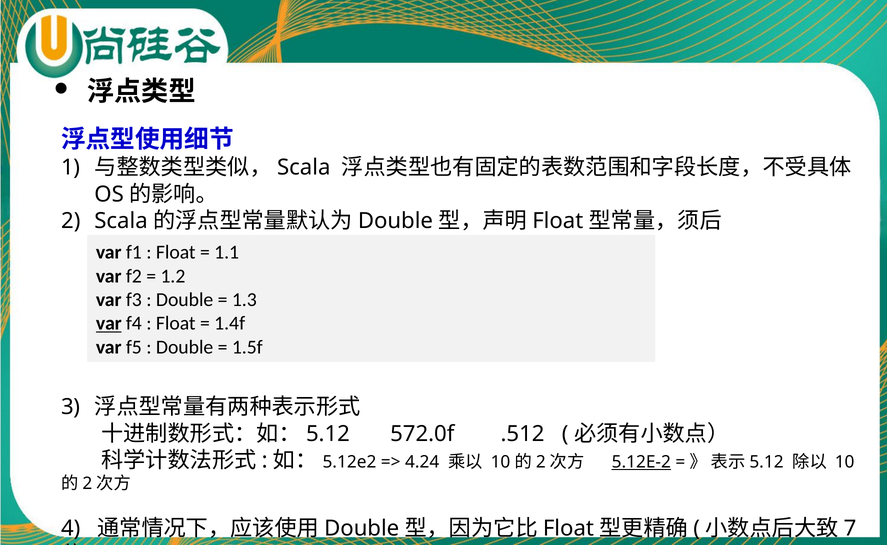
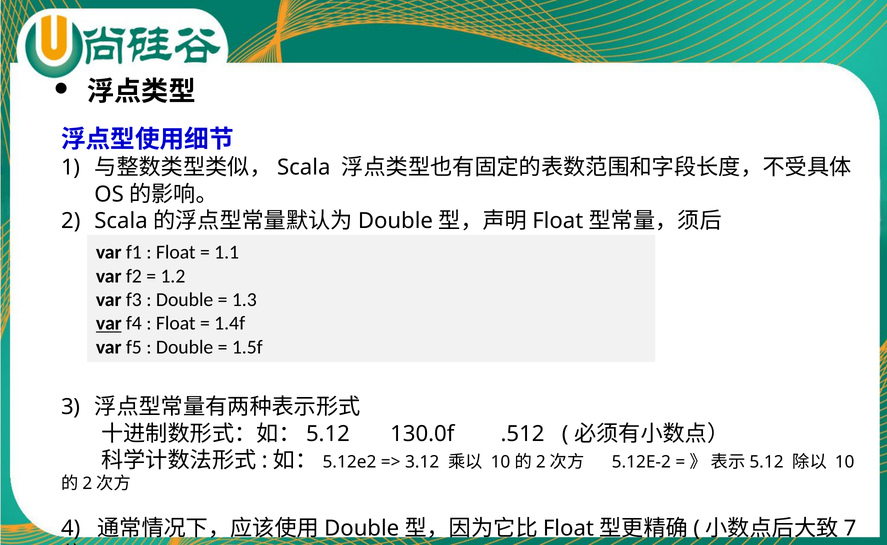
572.0f: 572.0f -> 130.0f
4.24: 4.24 -> 3.12
5.12E-2 underline: present -> none
